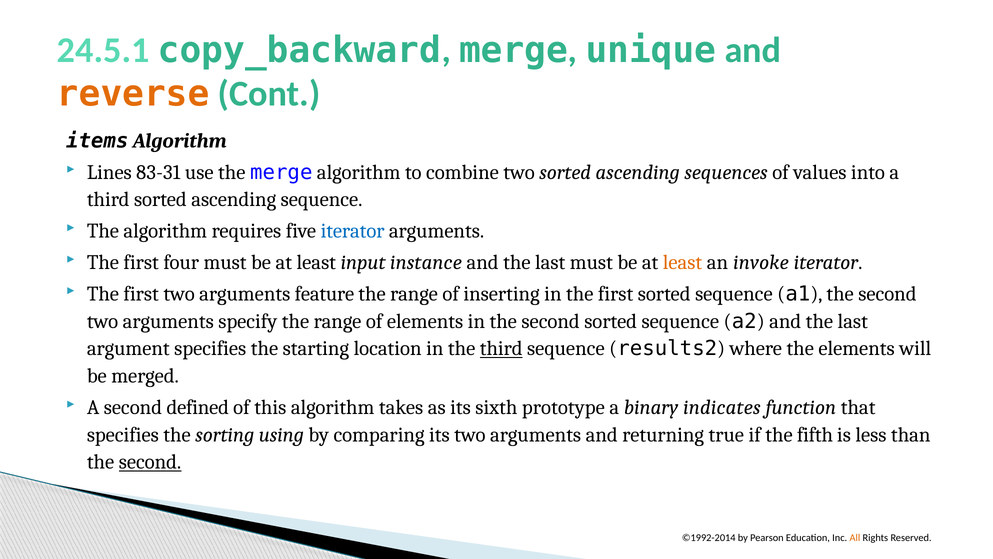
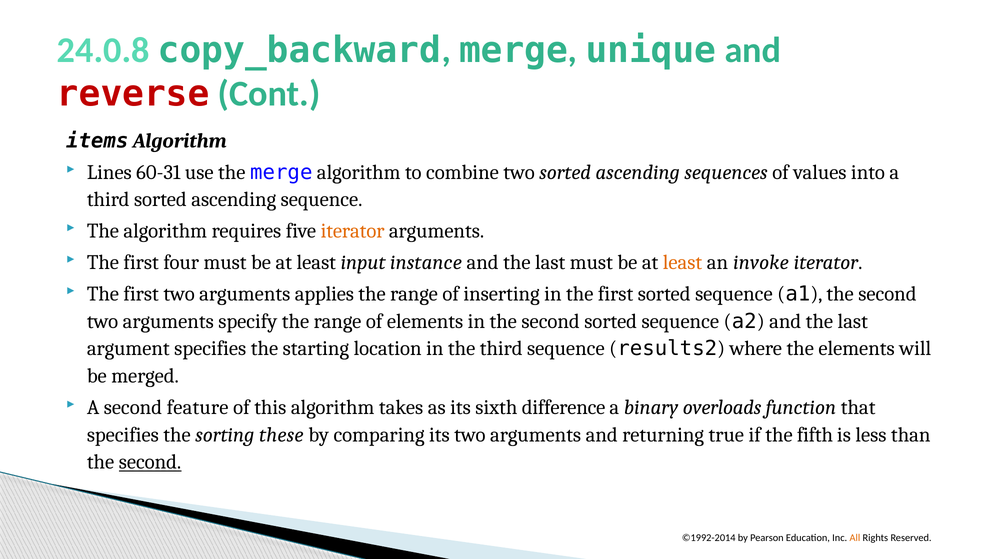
24.5.1: 24.5.1 -> 24.0.8
reverse colour: orange -> red
83-31: 83-31 -> 60-31
iterator at (353, 231) colour: blue -> orange
feature: feature -> applies
third at (501, 348) underline: present -> none
defined: defined -> feature
prototype: prototype -> difference
indicates: indicates -> overloads
using: using -> these
